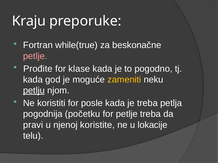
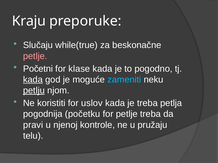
Fortran: Fortran -> Slučaju
Prođite: Prođite -> Početni
kada at (33, 80) underline: none -> present
zameniti colour: yellow -> light blue
posle: posle -> uslov
koristite: koristite -> kontrole
lokacije: lokacije -> pružaju
